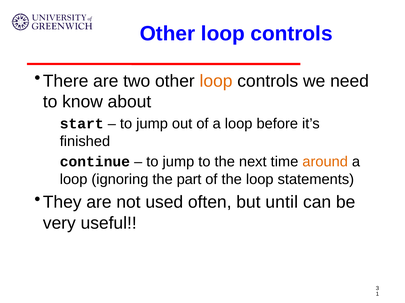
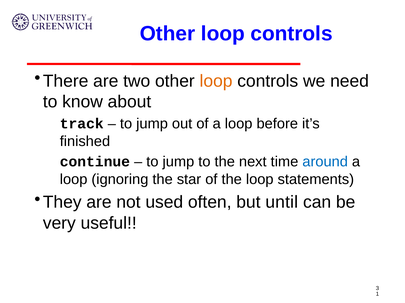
start: start -> track
around colour: orange -> blue
part: part -> star
